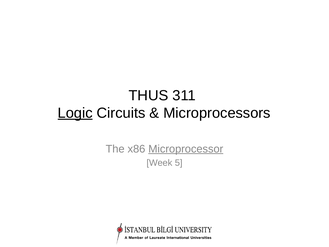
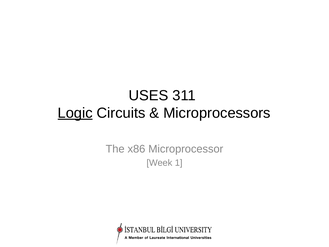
THUS: THUS -> USES
Microprocessor underline: present -> none
5: 5 -> 1
